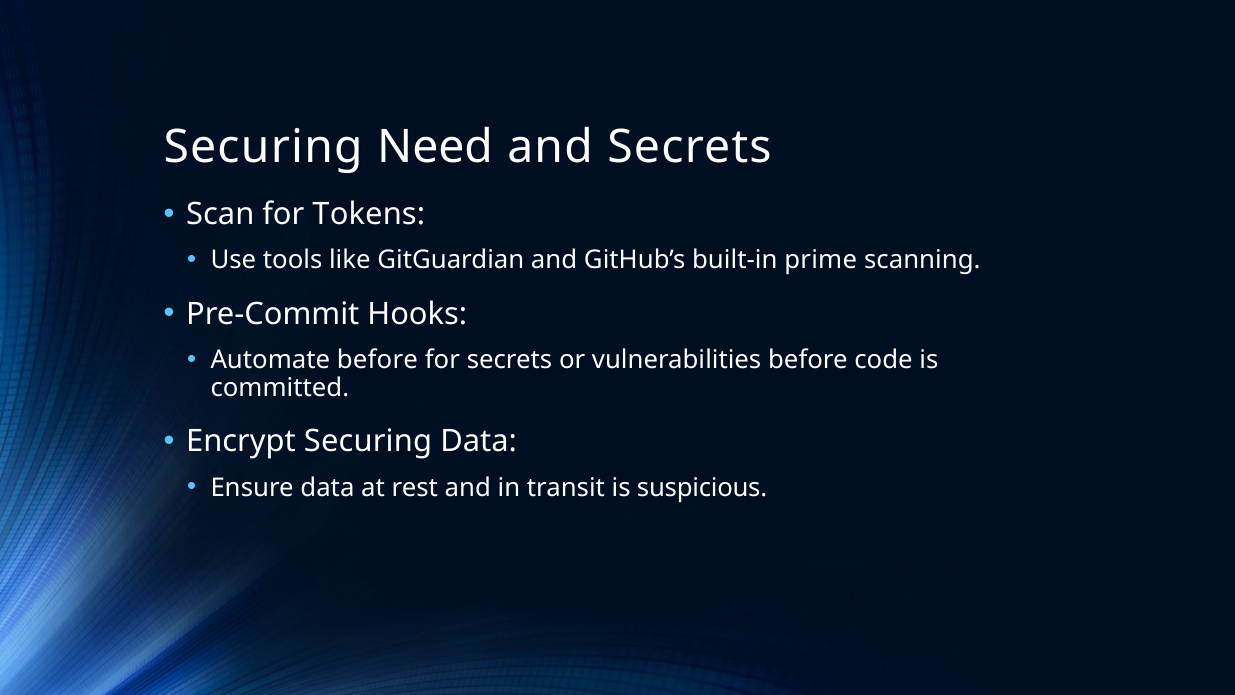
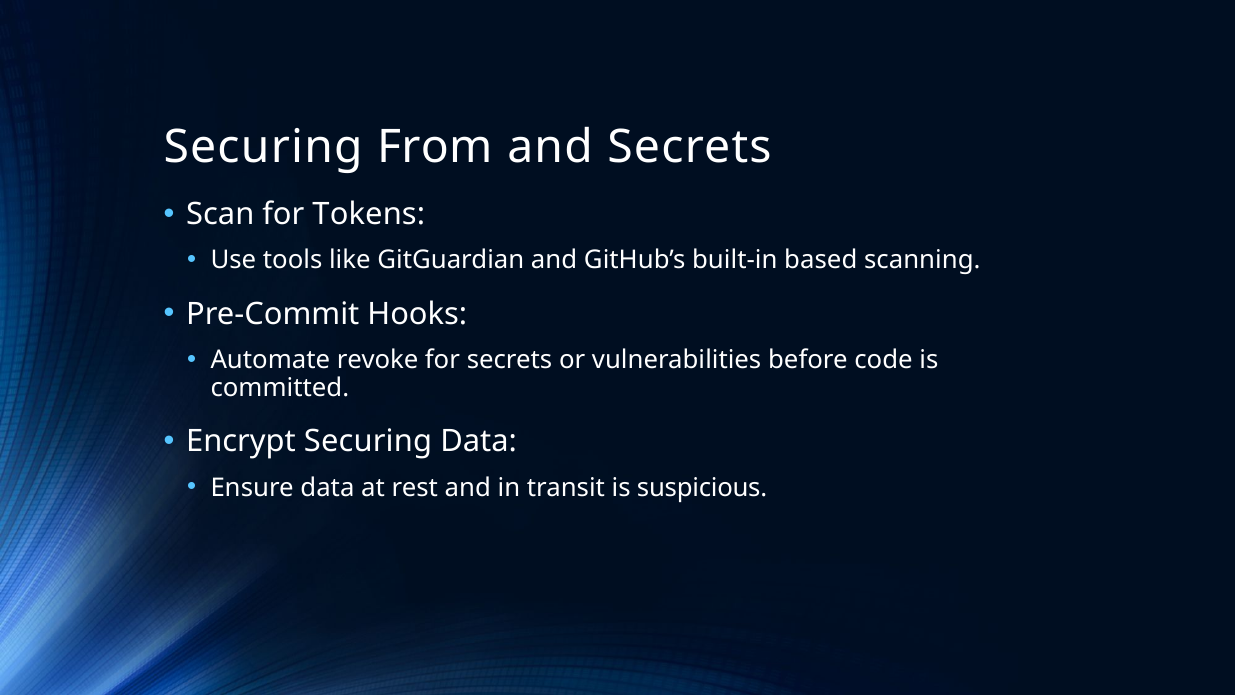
Need: Need -> From
prime: prime -> based
Automate before: before -> revoke
